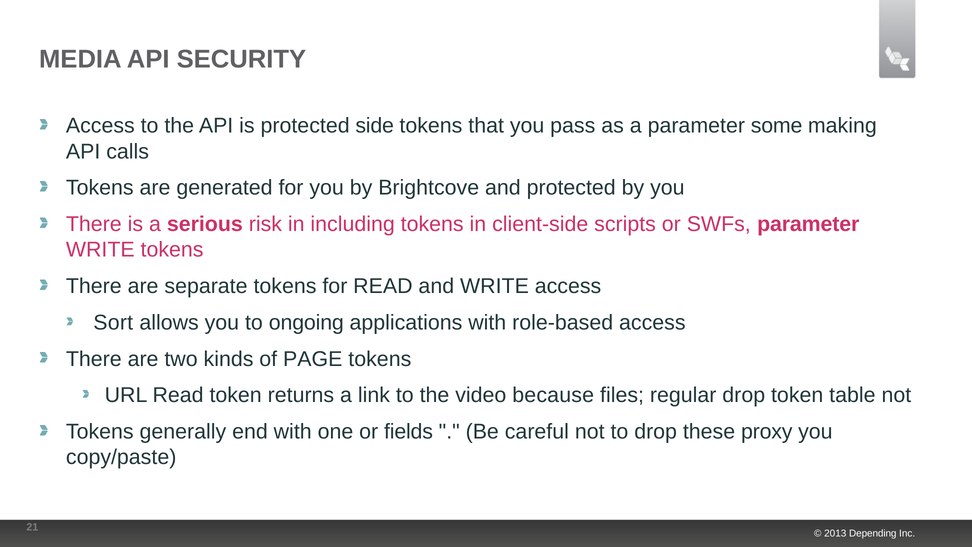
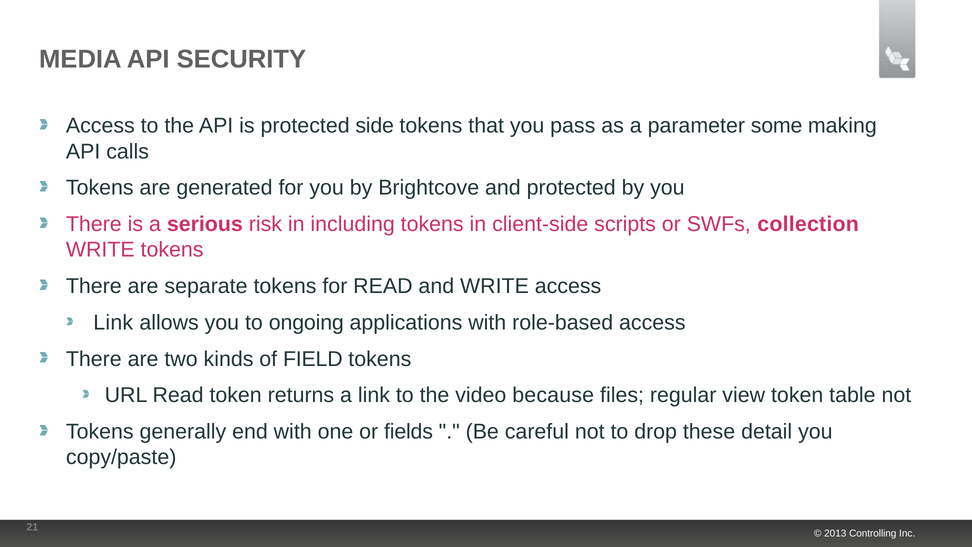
SWFs parameter: parameter -> collection
Sort at (113, 322): Sort -> Link
PAGE: PAGE -> FIELD
regular drop: drop -> view
proxy: proxy -> detail
Depending: Depending -> Controlling
